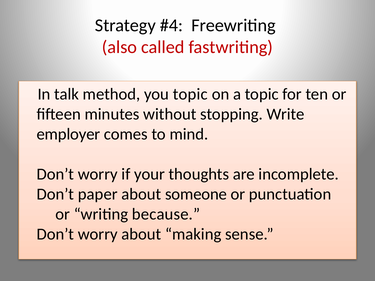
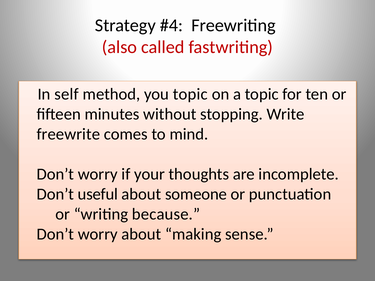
talk: talk -> self
employer: employer -> freewrite
paper: paper -> useful
